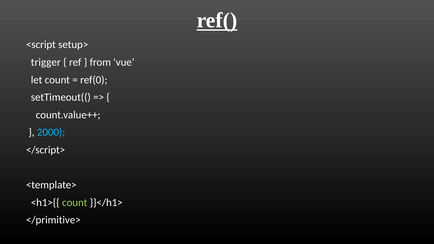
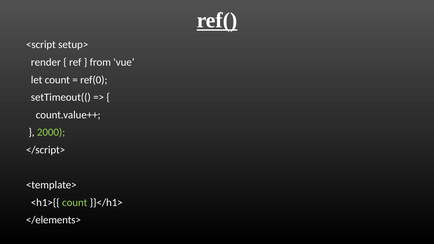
trigger: trigger -> render
2000 colour: light blue -> light green
</primitive>: </primitive> -> </elements>
